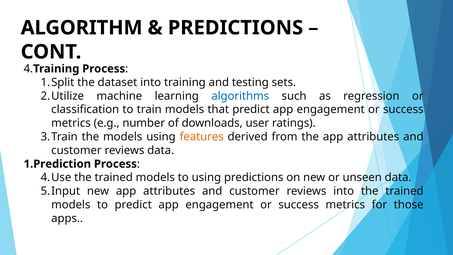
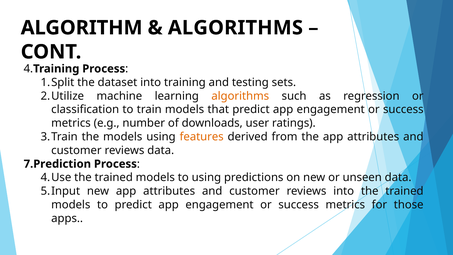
PREDICTIONS at (235, 28): PREDICTIONS -> ALGORITHMS
algorithms at (240, 96) colour: blue -> orange
1.Prediction: 1.Prediction -> 7.Prediction
